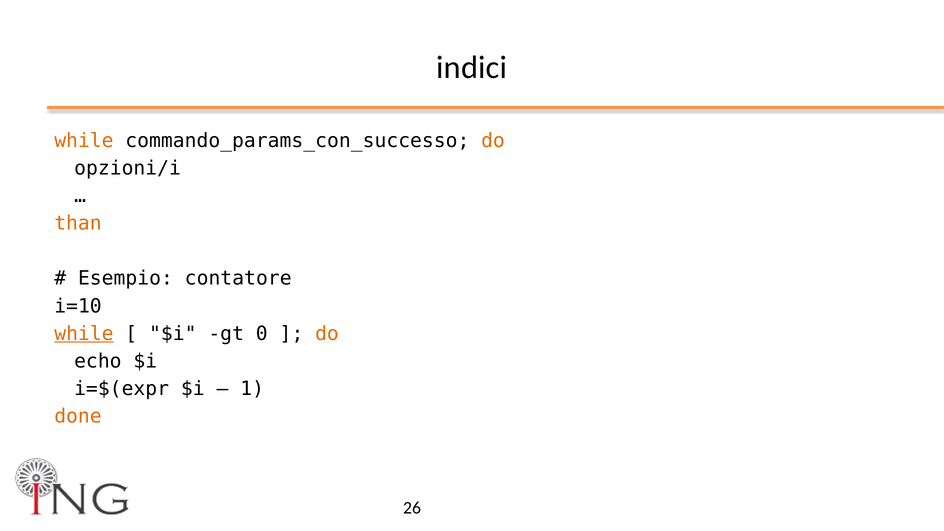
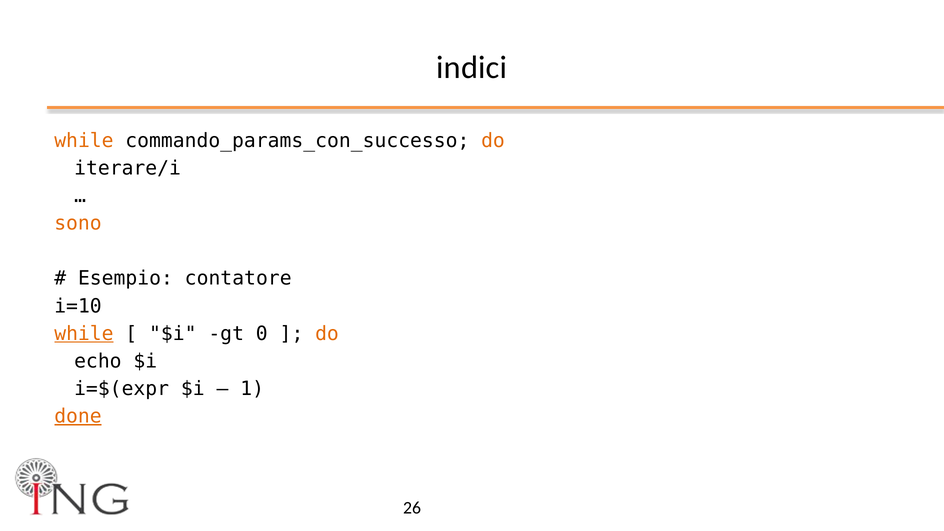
opzioni/i: opzioni/i -> iterare/i
than: than -> sono
done underline: none -> present
